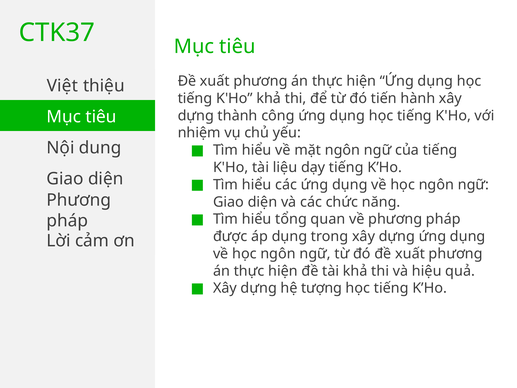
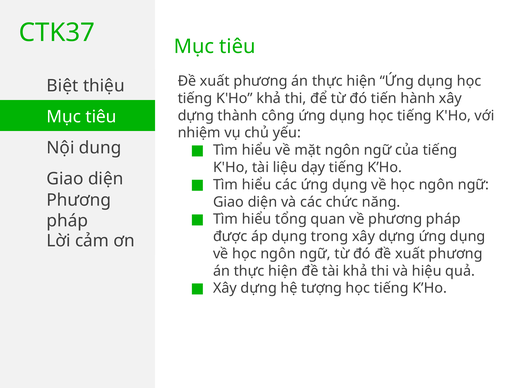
Việt: Việt -> Biệt
